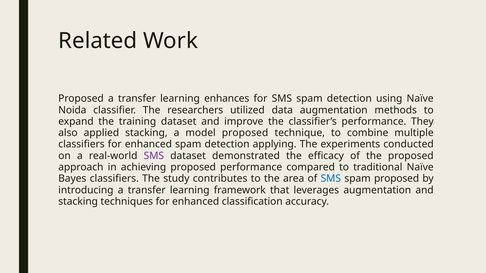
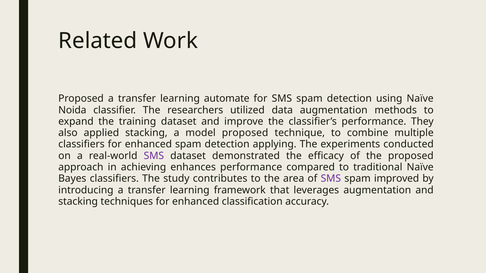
enhances: enhances -> automate
achieving proposed: proposed -> enhances
SMS at (331, 179) colour: blue -> purple
spam proposed: proposed -> improved
